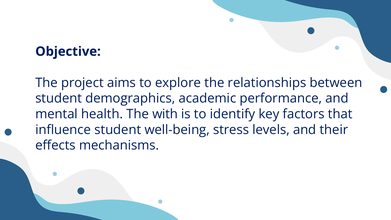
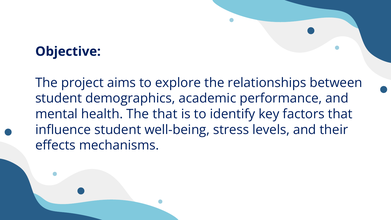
The with: with -> that
